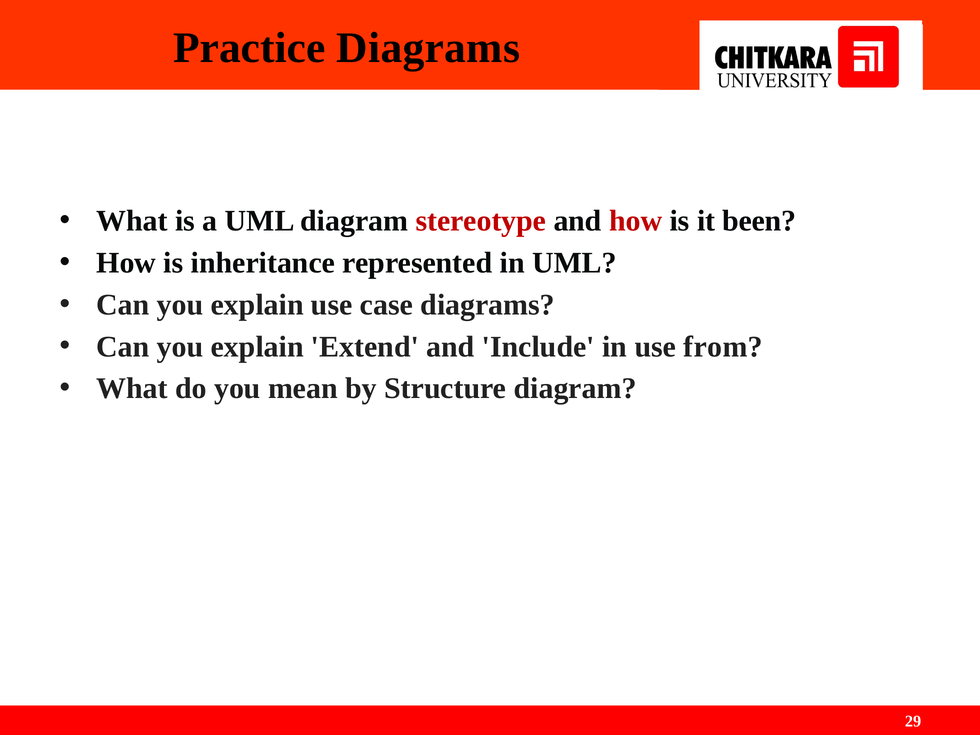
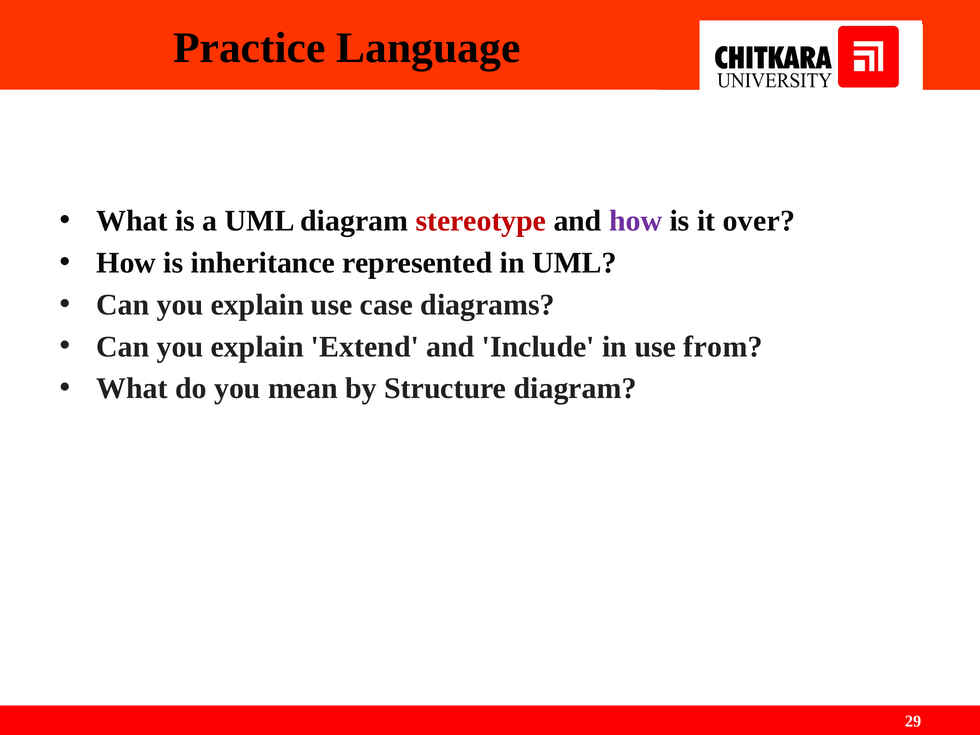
Practice Diagrams: Diagrams -> Language
how at (636, 221) colour: red -> purple
been: been -> over
